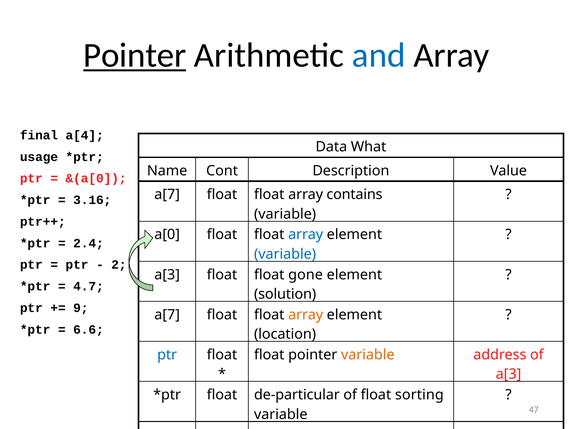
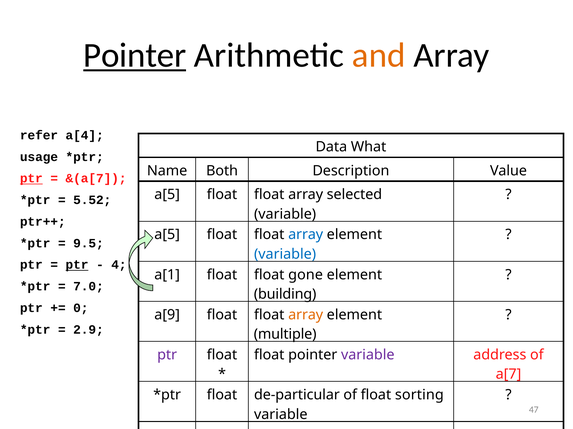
and colour: blue -> orange
final: final -> refer
Cont: Cont -> Both
ptr at (31, 179) underline: none -> present
&(a[0: &(a[0 -> &(a[7
a[7 at (167, 195): a[7 -> a[5
contains: contains -> selected
3.16: 3.16 -> 5.52
a[0 at (167, 235): a[0 -> a[5
2.4: 2.4 -> 9.5
ptr at (77, 265) underline: none -> present
2: 2 -> 4
a[3 at (167, 275): a[3 -> a[1
4.7: 4.7 -> 7.0
solution: solution -> building
9: 9 -> 0
a[7 at (167, 315): a[7 -> a[9
6.6: 6.6 -> 2.9
location: location -> multiple
ptr at (167, 355) colour: blue -> purple
variable at (368, 355) colour: orange -> purple
a[3 at (509, 375): a[3 -> a[7
